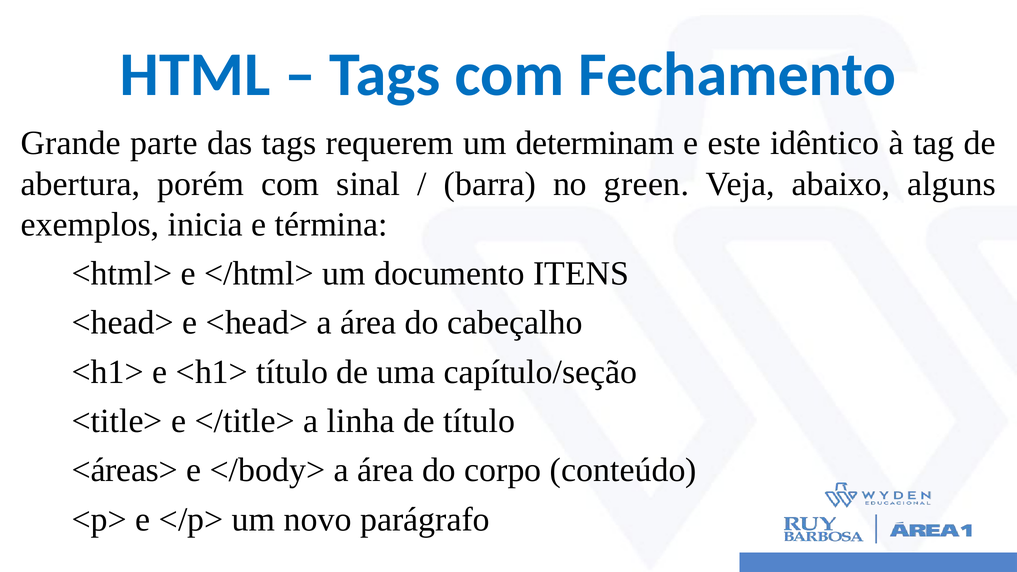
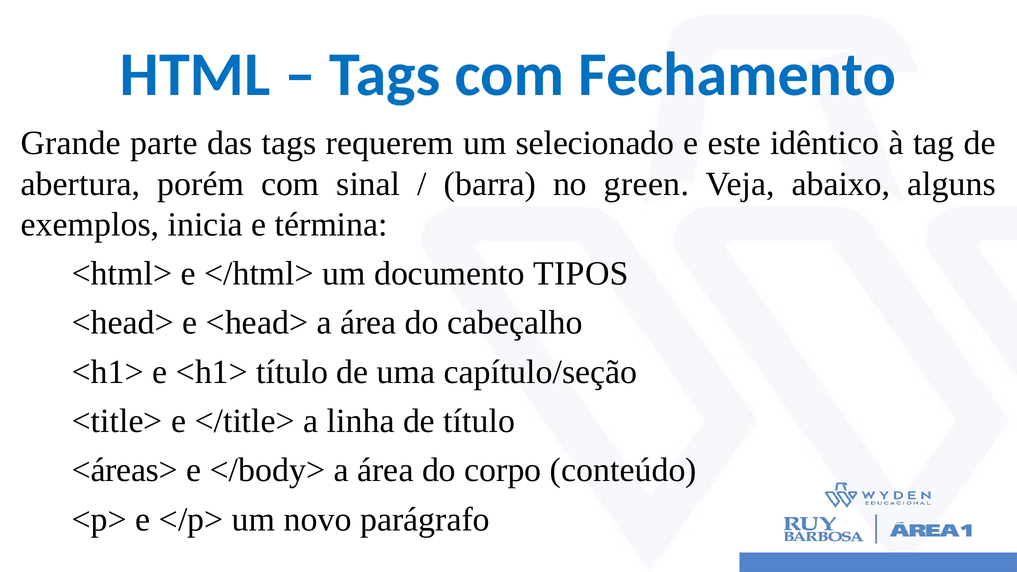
determinam: determinam -> selecionado
ITENS: ITENS -> TIPOS
